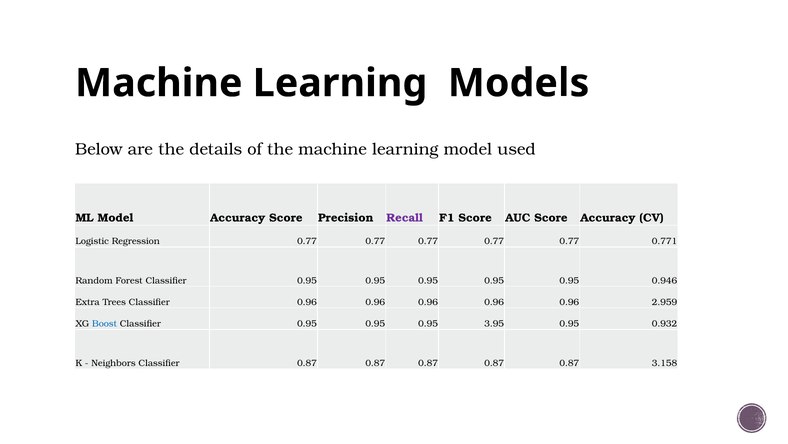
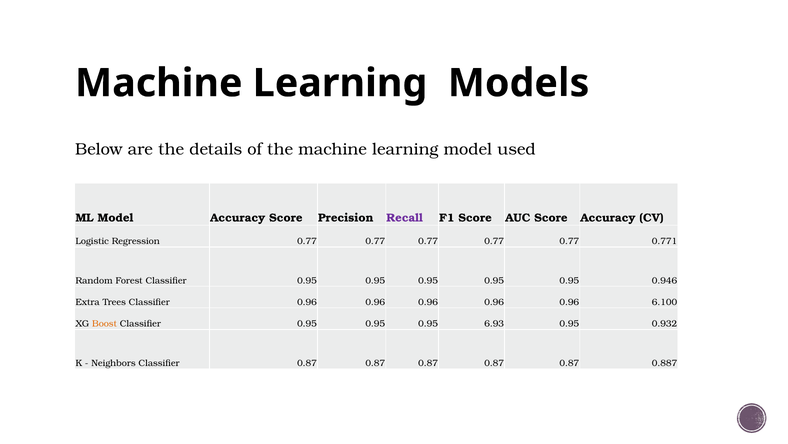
2.959: 2.959 -> 6.100
Boost colour: blue -> orange
3.95: 3.95 -> 6.93
3.158: 3.158 -> 0.887
